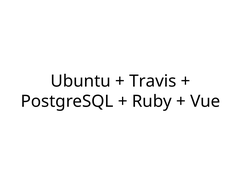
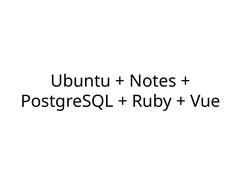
Travis: Travis -> Notes
